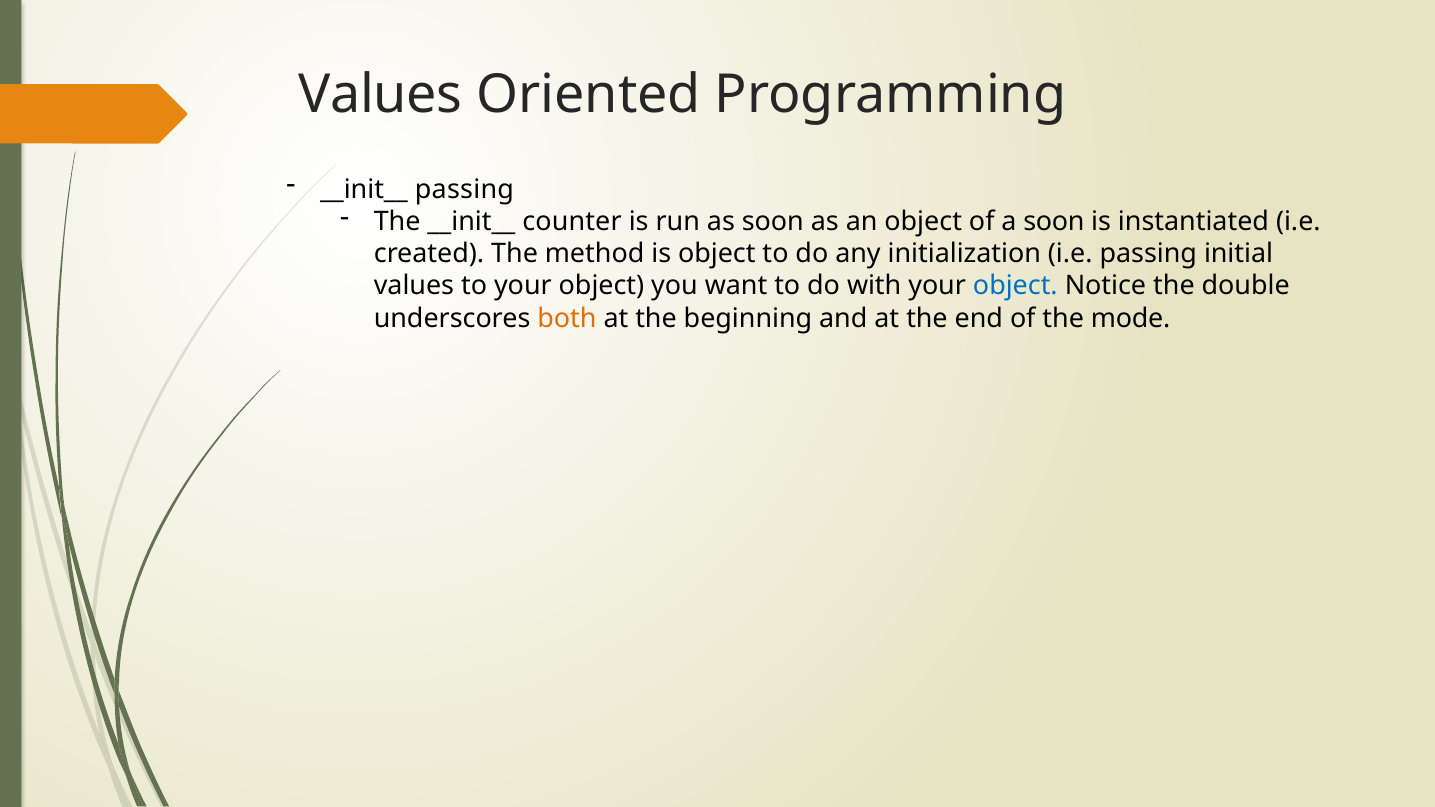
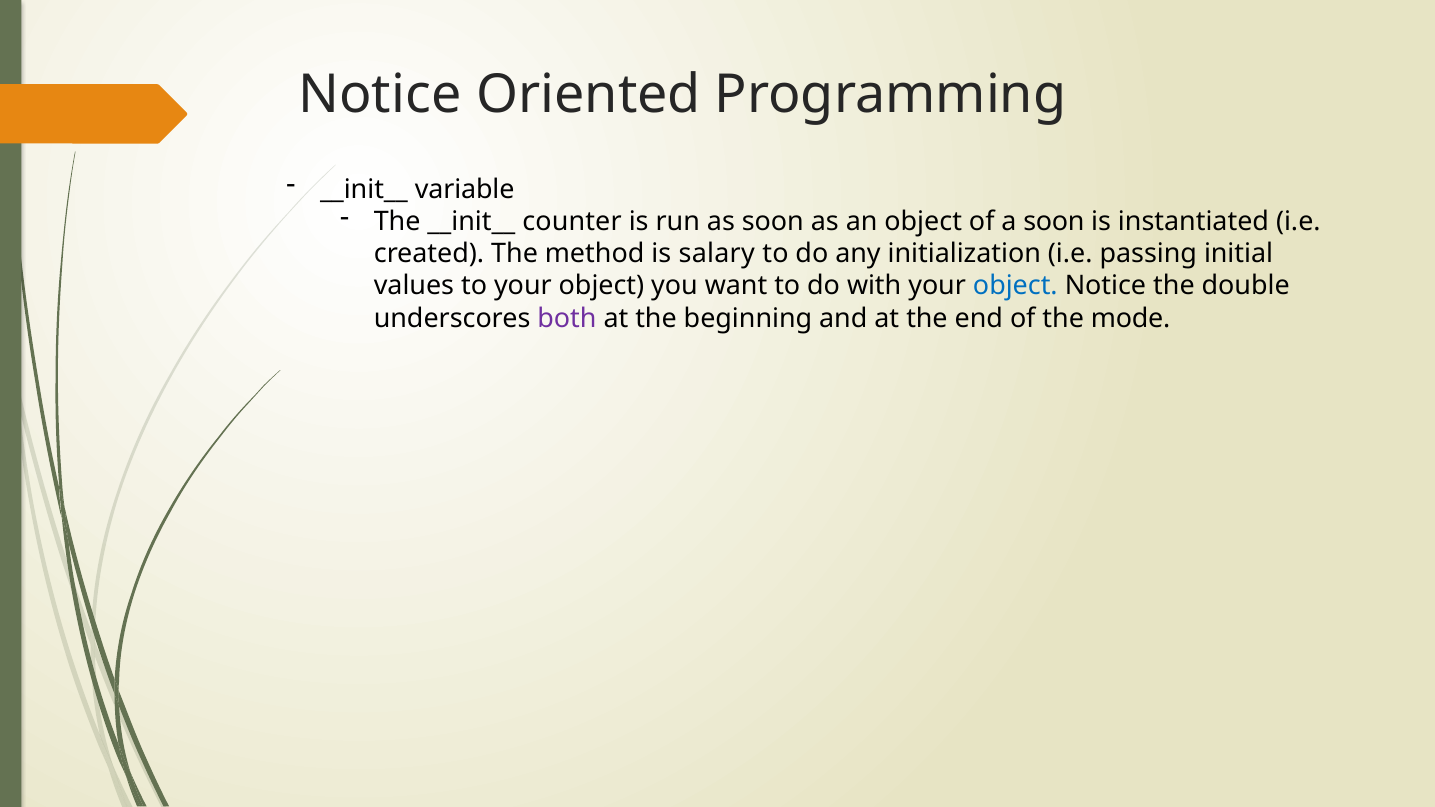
Values at (380, 95): Values -> Notice
__init__ passing: passing -> variable
is object: object -> salary
both colour: orange -> purple
